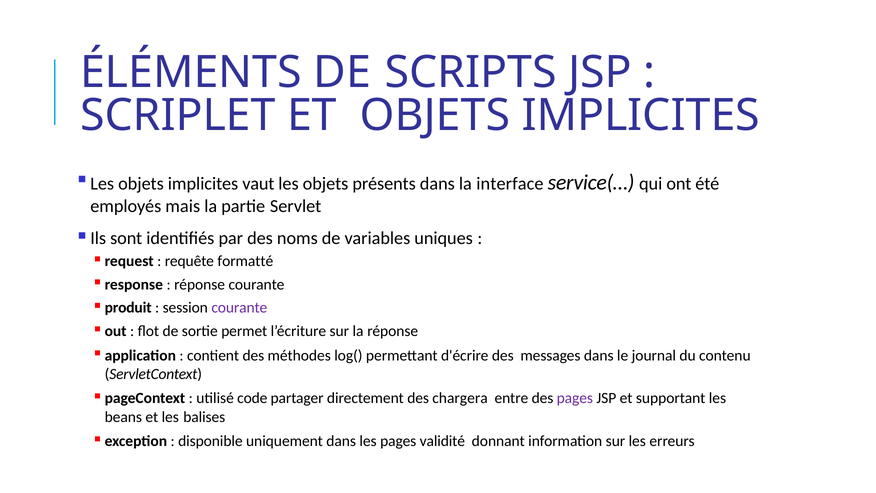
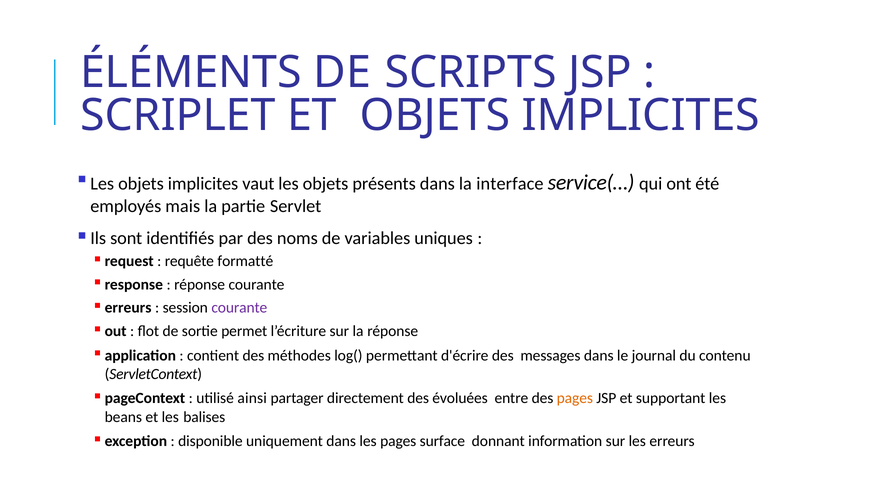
produit at (128, 308): produit -> erreurs
code: code -> ainsi
chargera: chargera -> évoluées
pages at (575, 398) colour: purple -> orange
validité: validité -> surface
